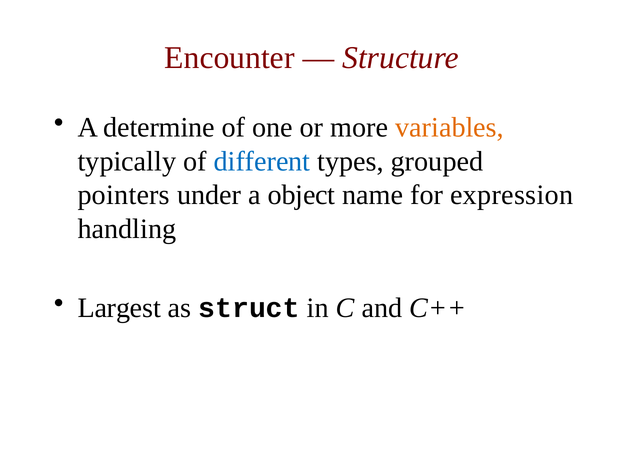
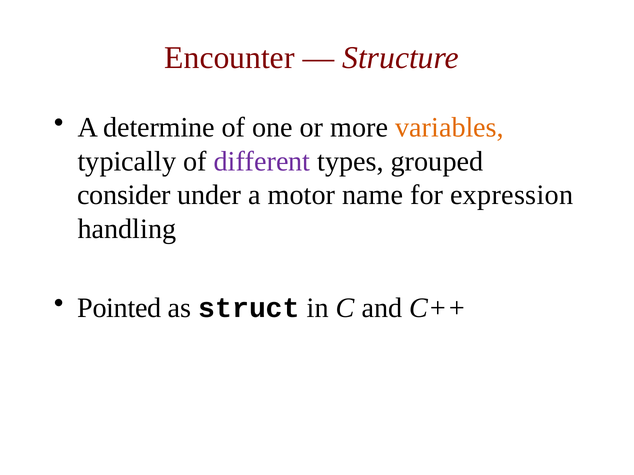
different colour: blue -> purple
pointers: pointers -> consider
object: object -> motor
Largest: Largest -> Pointed
